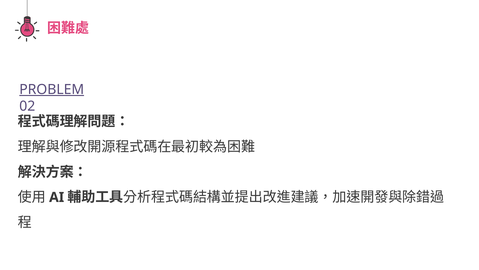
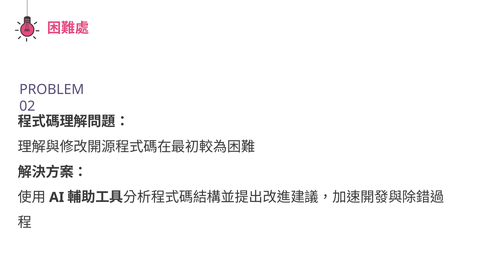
PROBLEM underline: present -> none
